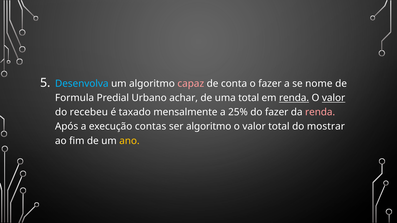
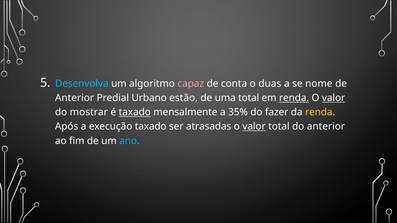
o fazer: fazer -> duas
Formula at (75, 98): Formula -> Anterior
achar: achar -> estão
recebeu: recebeu -> mostrar
taxado at (135, 112) underline: none -> present
25%: 25% -> 35%
renda at (320, 112) colour: pink -> yellow
execução contas: contas -> taxado
ser algoritmo: algoritmo -> atrasadas
valor at (254, 127) underline: none -> present
do mostrar: mostrar -> anterior
ano colour: yellow -> light blue
